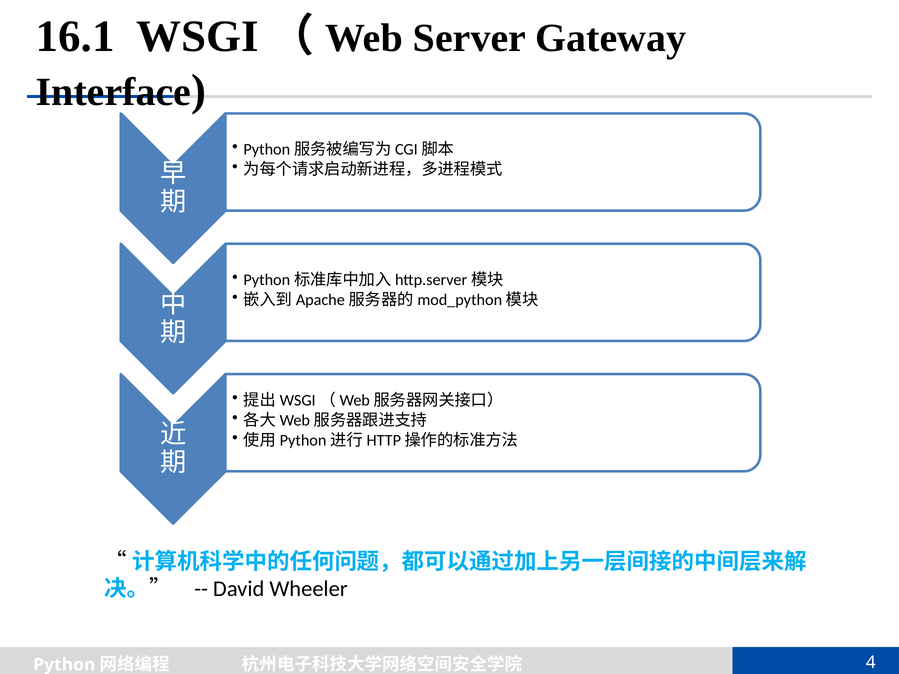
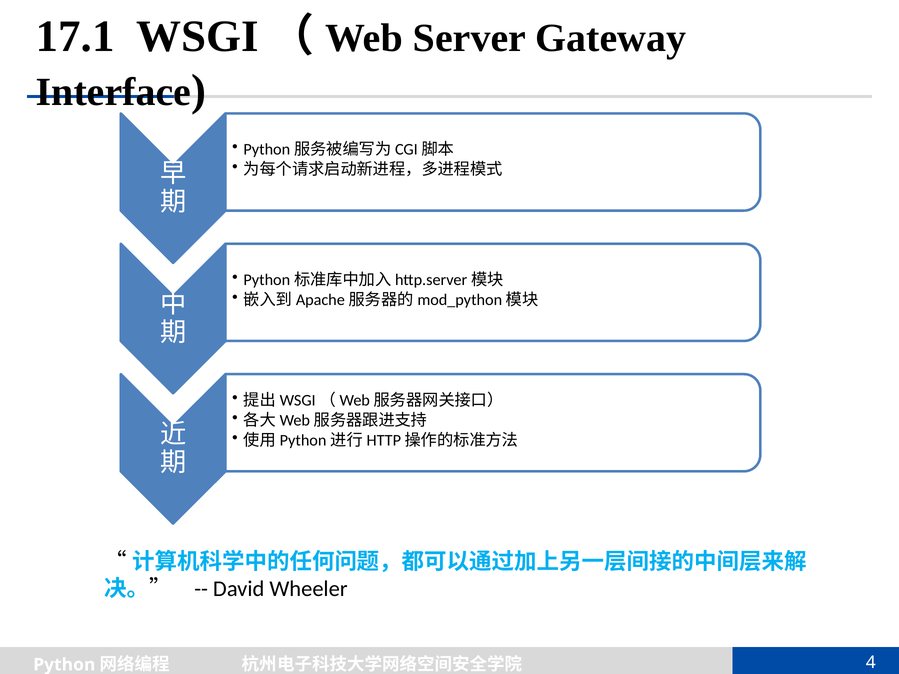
16.1: 16.1 -> 17.1
